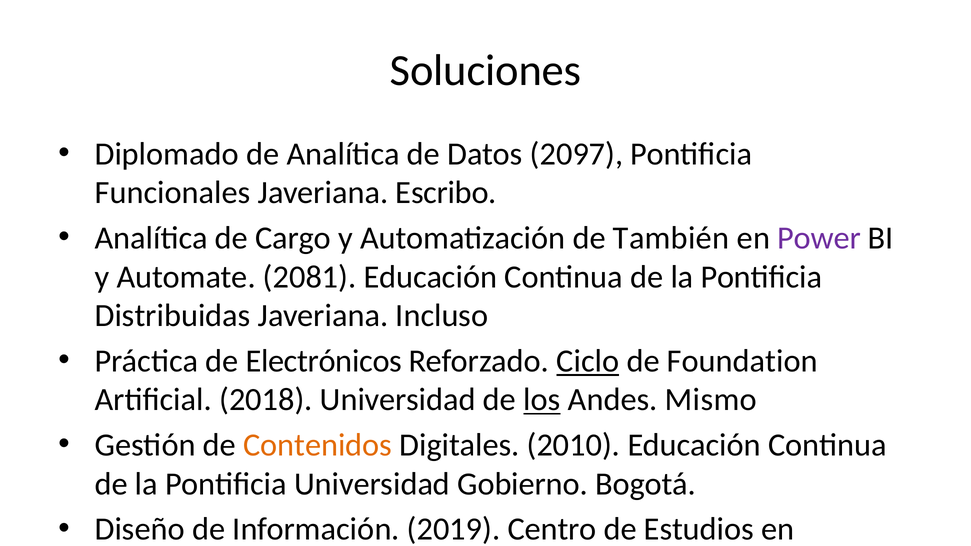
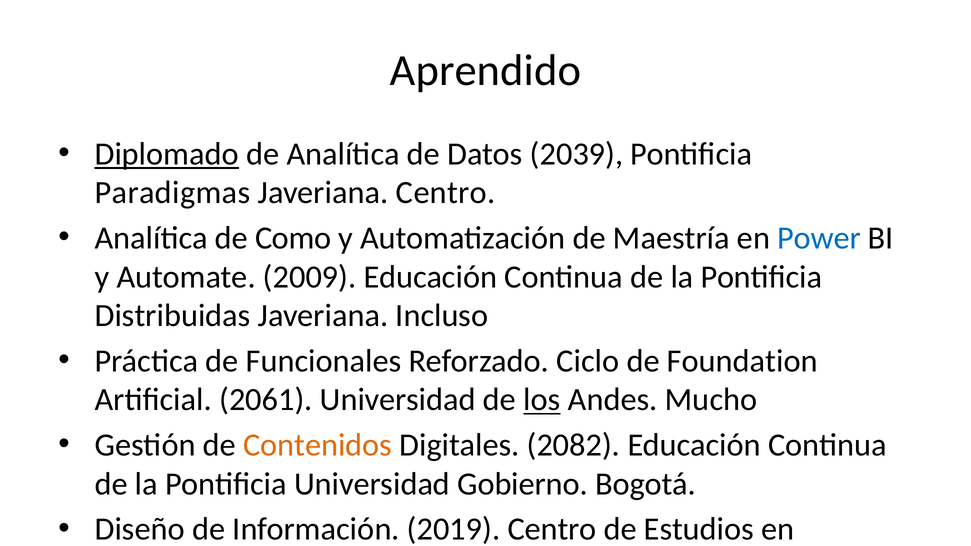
Soluciones: Soluciones -> Aprendido
Diplomado at (167, 154) underline: none -> present
2097: 2097 -> 2039
Funcionales: Funcionales -> Paradigmas
Javeriana Escribo: Escribo -> Centro
Cargo: Cargo -> Como
de También: También -> Maestría
Power colour: purple -> blue
2081: 2081 -> 2009
Electrónicos: Electrónicos -> Funcionales
Ciclo underline: present -> none
Artificial 2018: 2018 -> 2061
Mismo: Mismo -> Mucho
Digitales 2010: 2010 -> 2082
